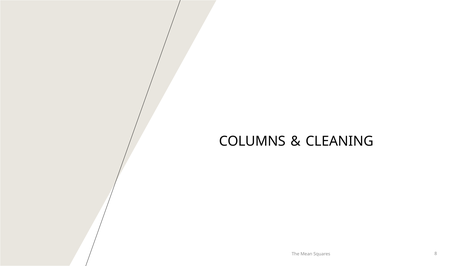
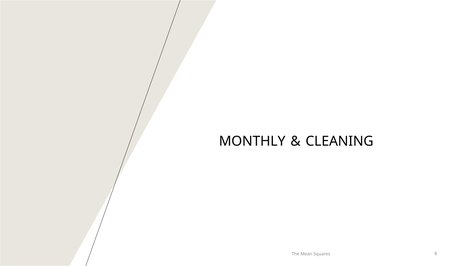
COLUMNS: COLUMNS -> MONTHLY
